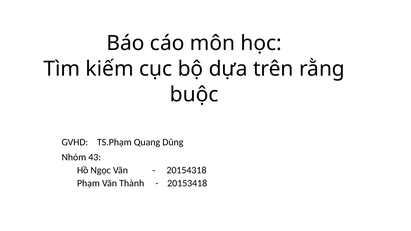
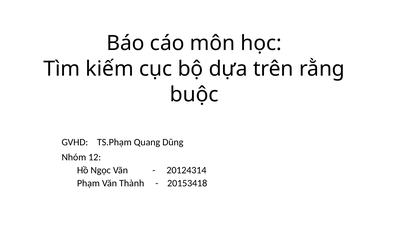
43: 43 -> 12
20154318: 20154318 -> 20124314
